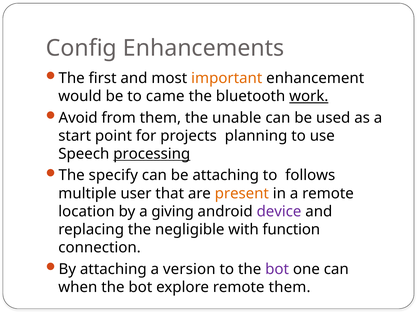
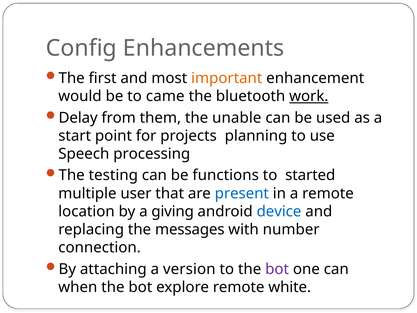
Avoid: Avoid -> Delay
processing underline: present -> none
specify: specify -> testing
be attaching: attaching -> functions
follows: follows -> started
present colour: orange -> blue
device colour: purple -> blue
negligible: negligible -> messages
function: function -> number
remote them: them -> white
